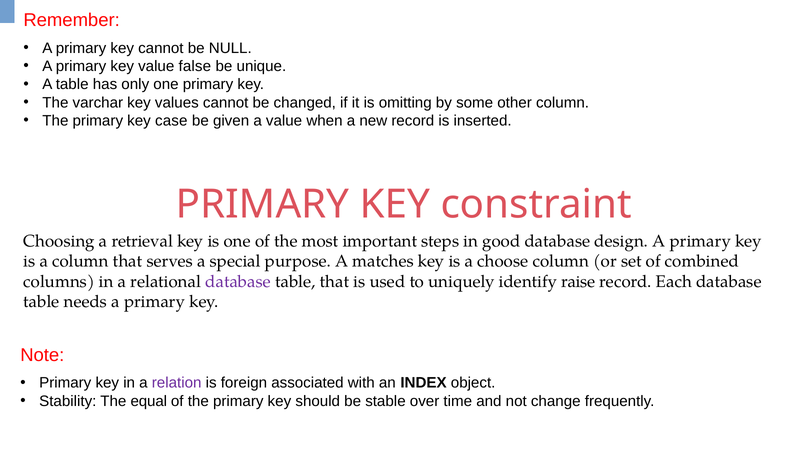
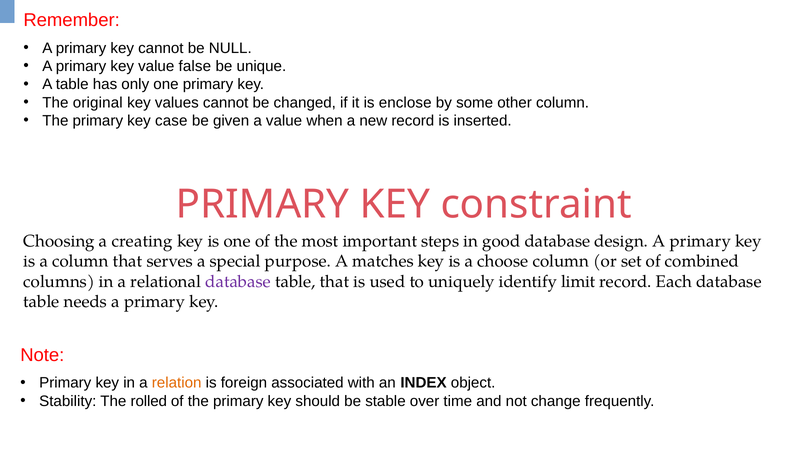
varchar: varchar -> original
omitting: omitting -> enclose
retrieval: retrieval -> creating
raise: raise -> limit
relation colour: purple -> orange
equal: equal -> rolled
